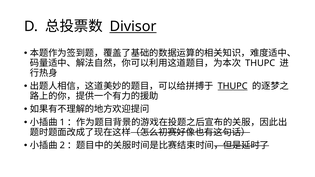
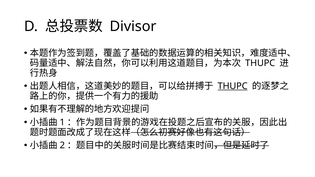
Divisor underline: present -> none
